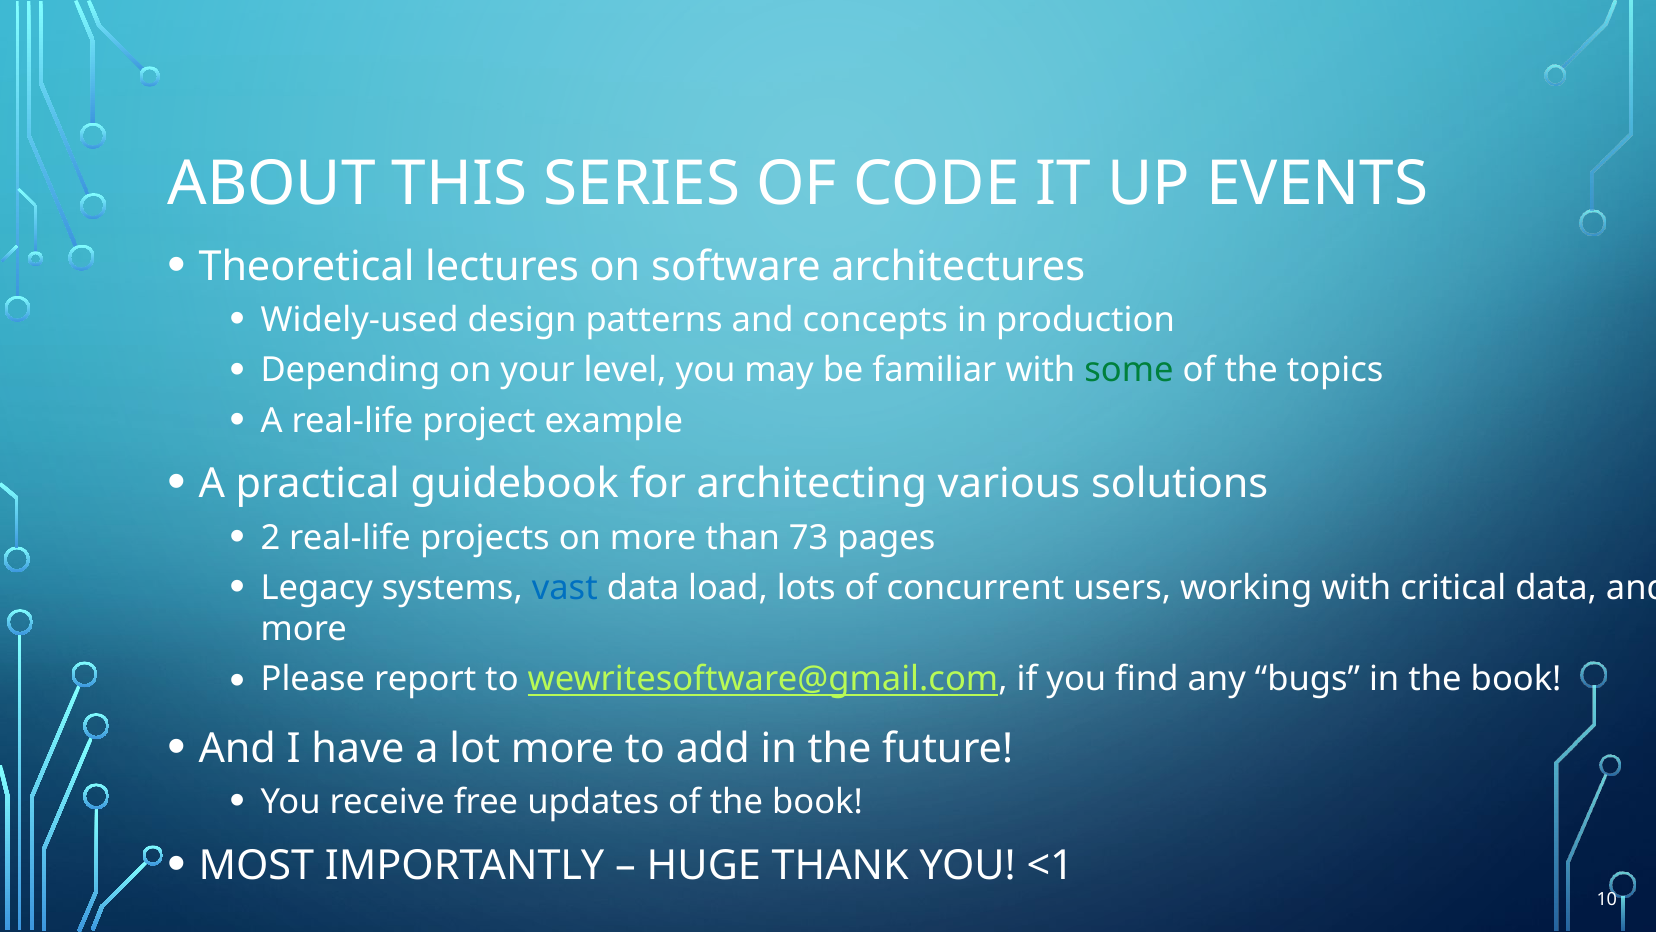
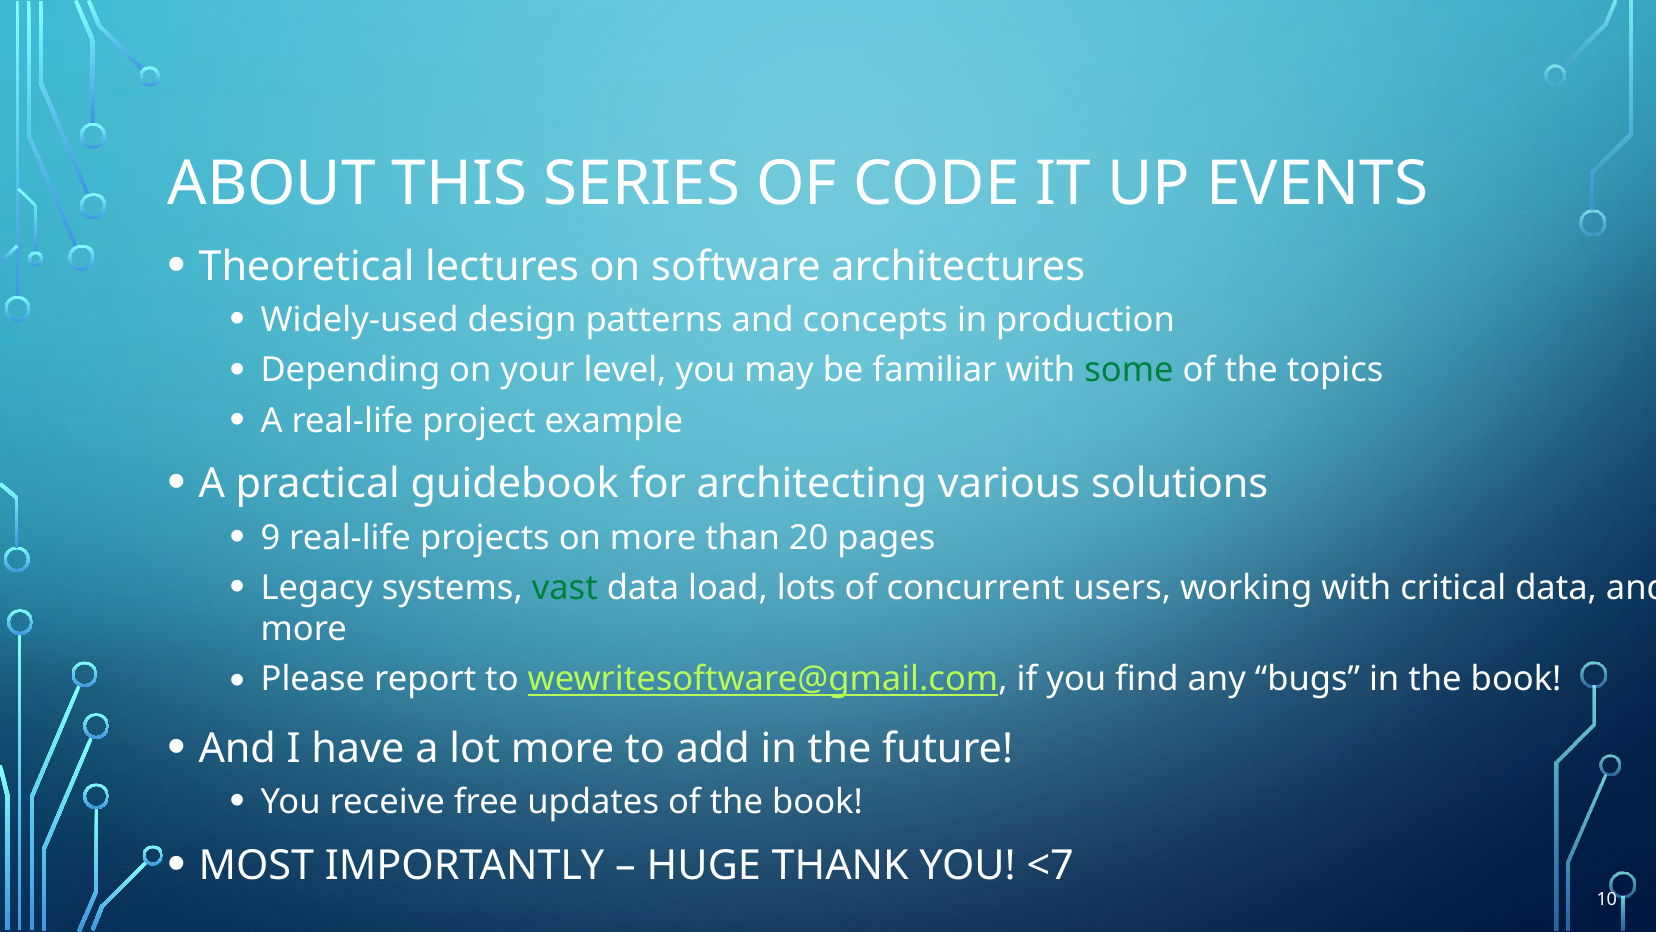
2: 2 -> 9
73: 73 -> 20
vast colour: blue -> green
<1: <1 -> <7
